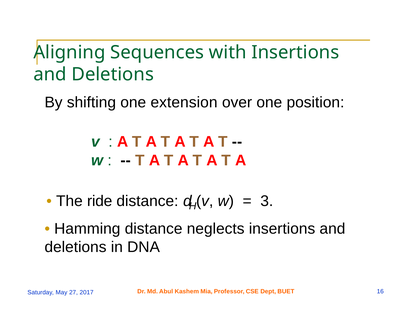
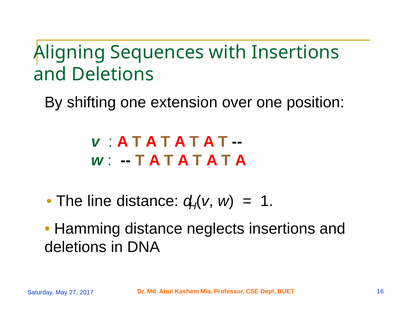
ride: ride -> line
3: 3 -> 1
